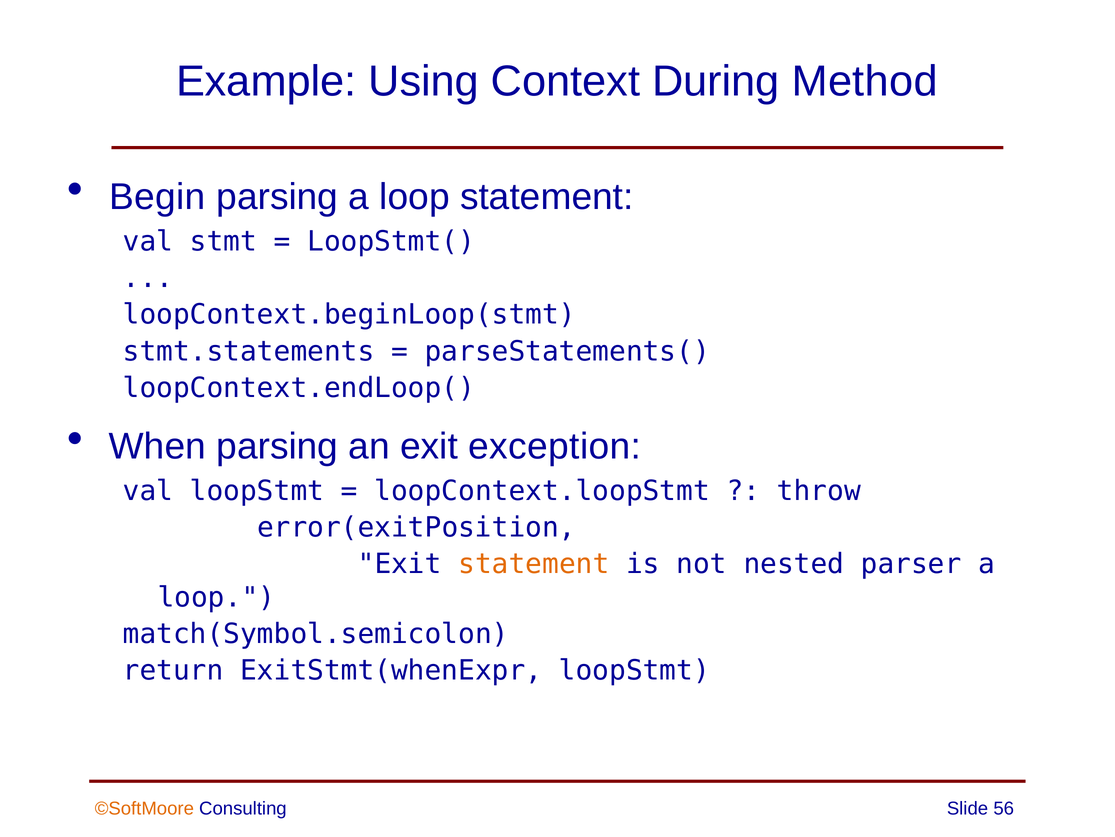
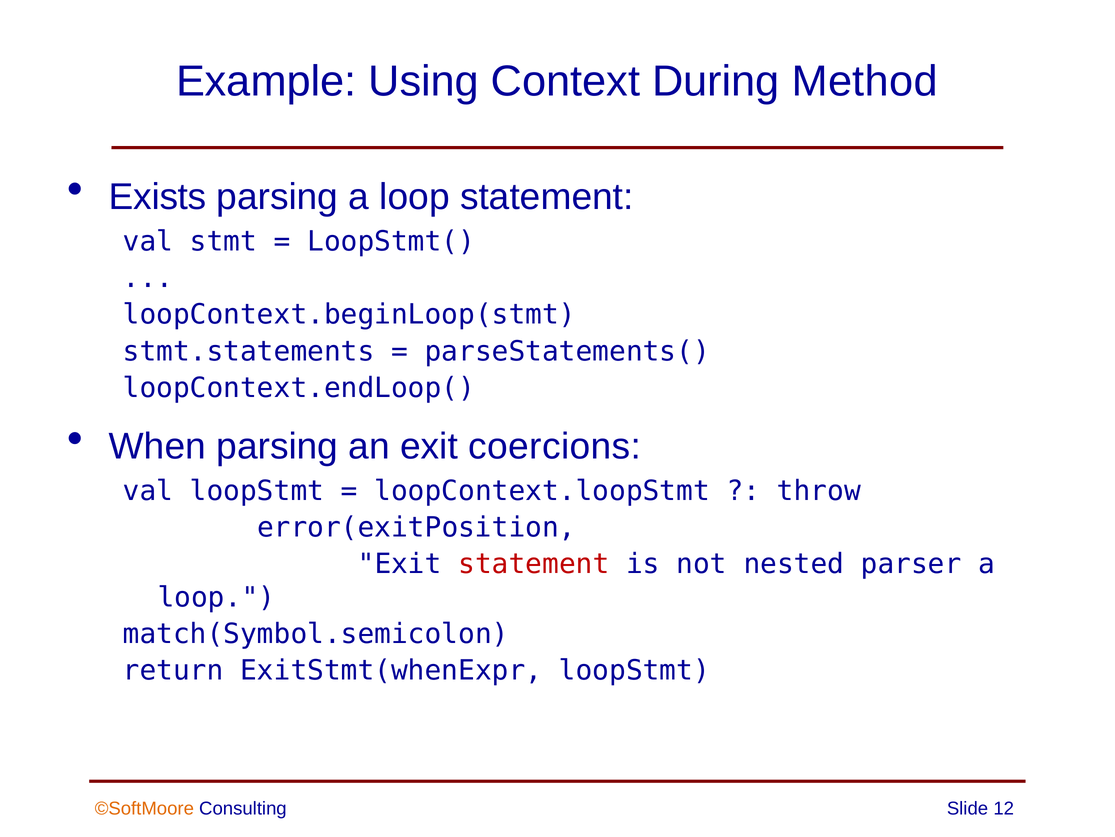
Begin: Begin -> Exists
exception: exception -> coercions
statement at (534, 564) colour: orange -> red
56: 56 -> 12
